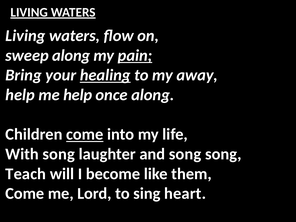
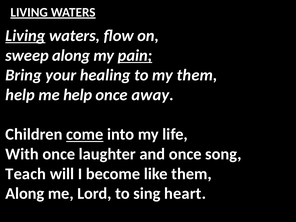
Living at (25, 36) underline: none -> present
healing underline: present -> none
my away: away -> them
once along: along -> away
With song: song -> once
and song: song -> once
Come at (25, 194): Come -> Along
